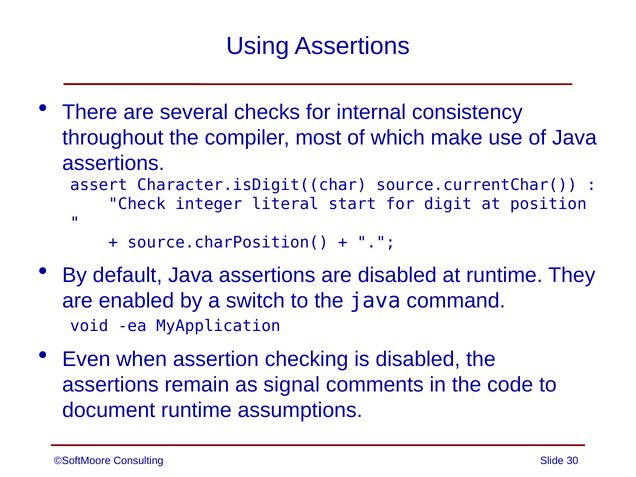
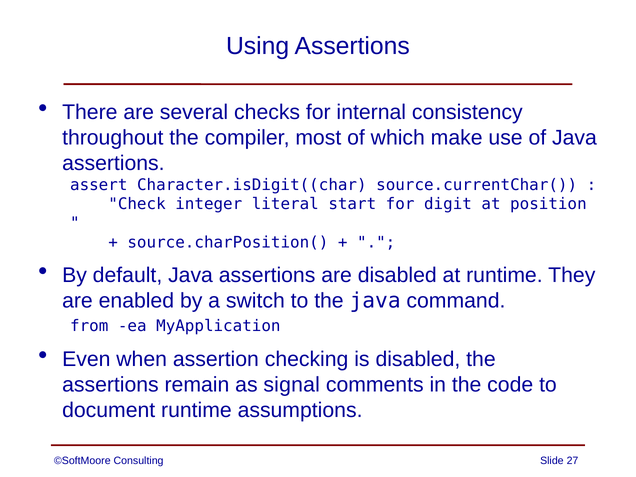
void: void -> from
30: 30 -> 27
